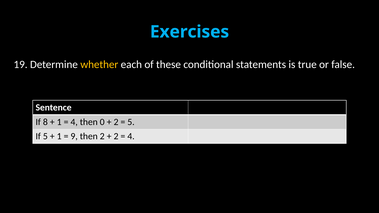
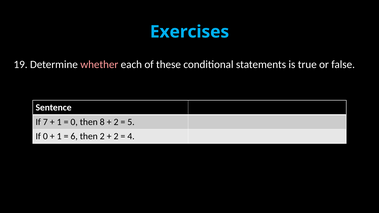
whether colour: yellow -> pink
8: 8 -> 7
4 at (74, 122): 4 -> 0
0: 0 -> 8
If 5: 5 -> 0
9: 9 -> 6
